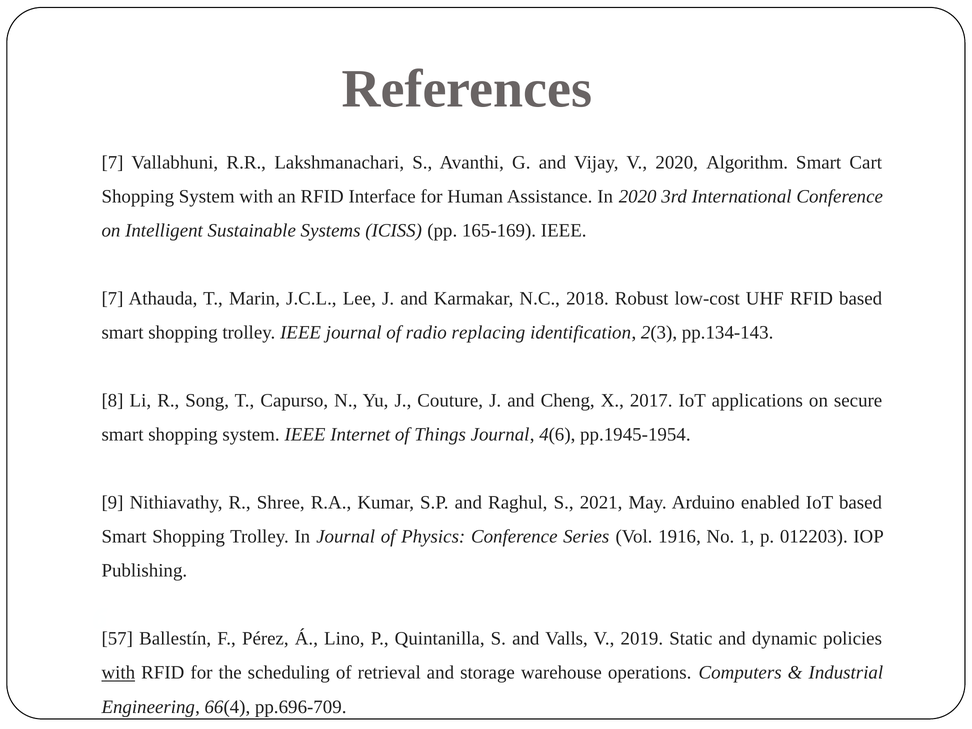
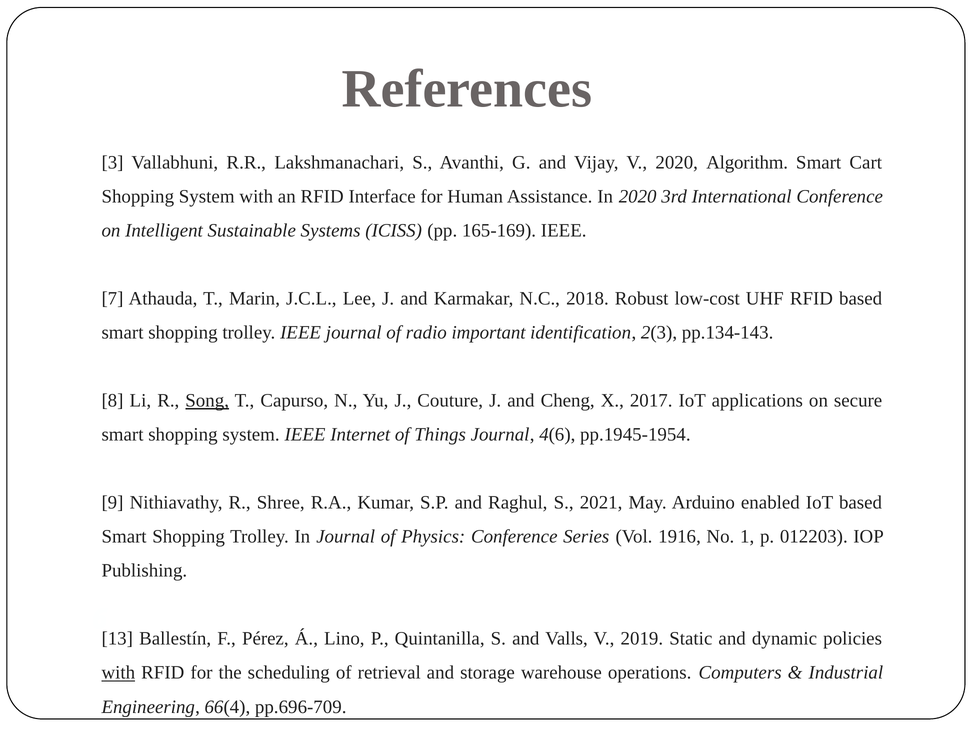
7 at (113, 162): 7 -> 3
replacing: replacing -> important
Song underline: none -> present
57: 57 -> 13
